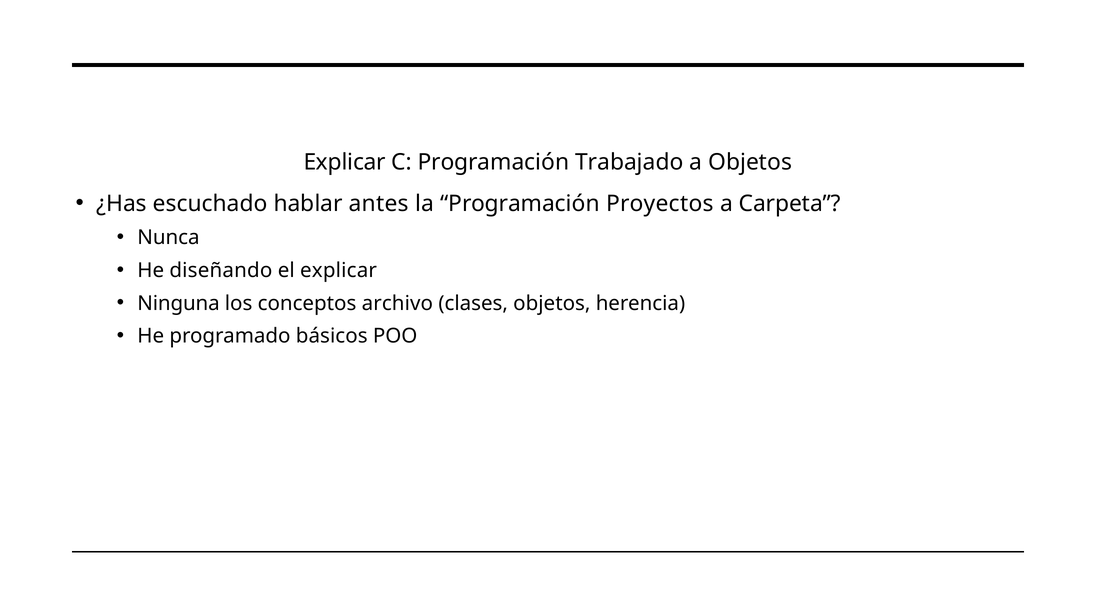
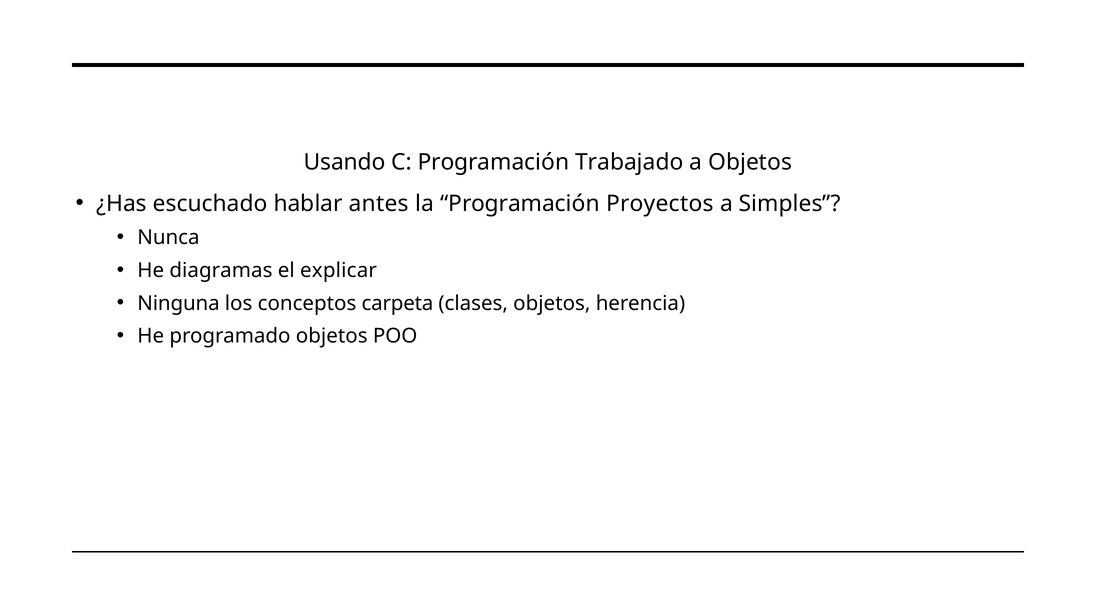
Explicar at (345, 162): Explicar -> Usando
Carpeta: Carpeta -> Simples
diseñando: diseñando -> diagramas
archivo: archivo -> carpeta
programado básicos: básicos -> objetos
